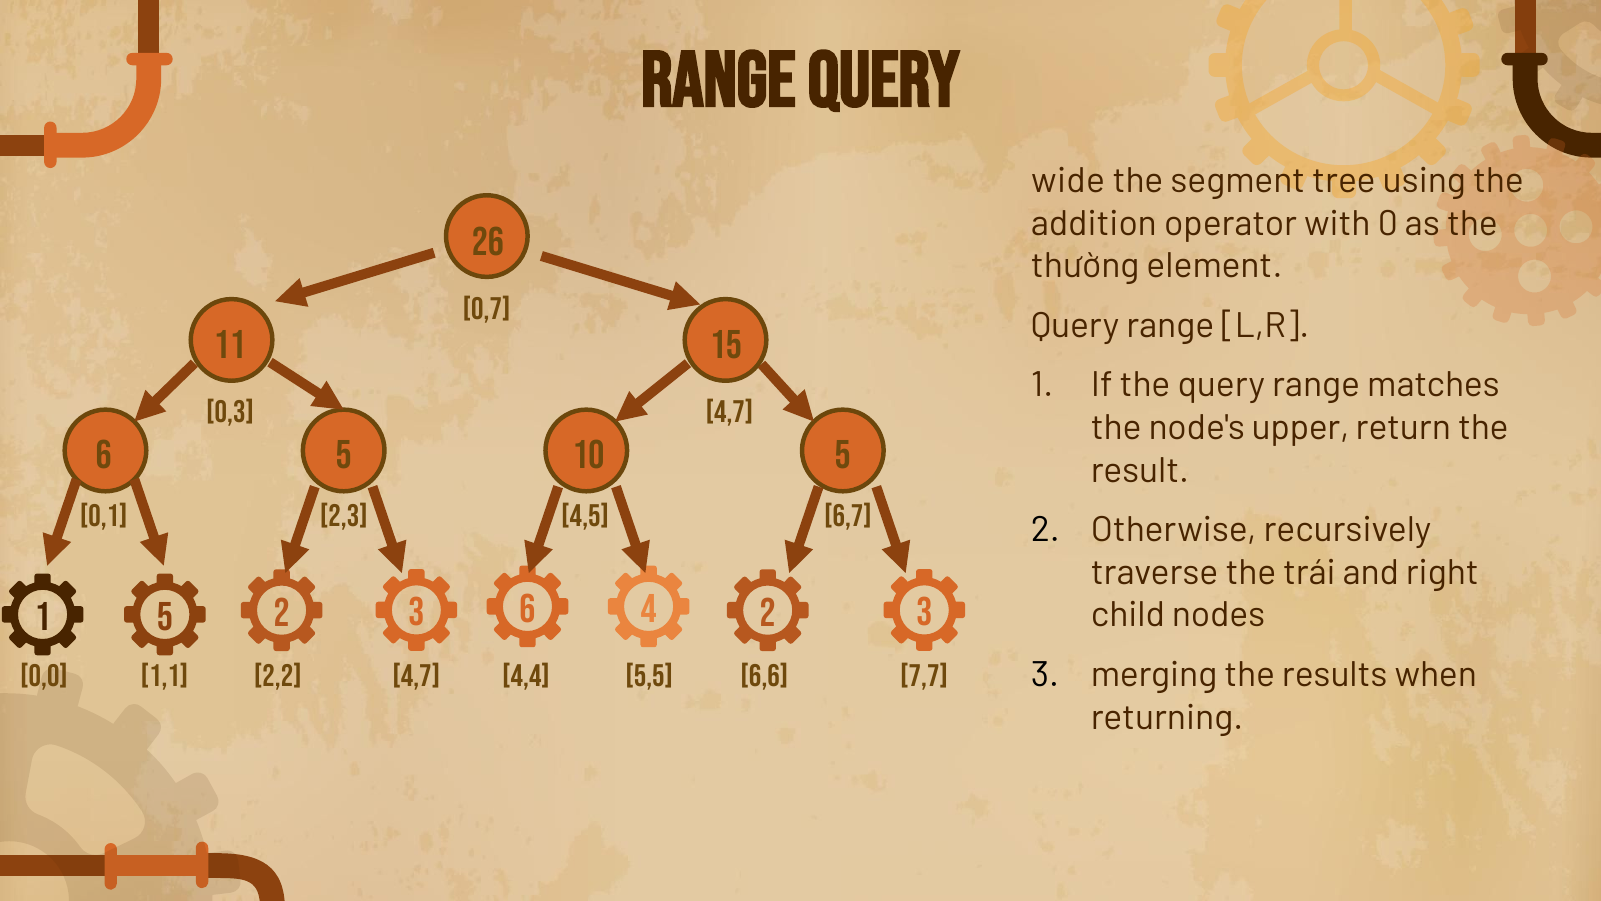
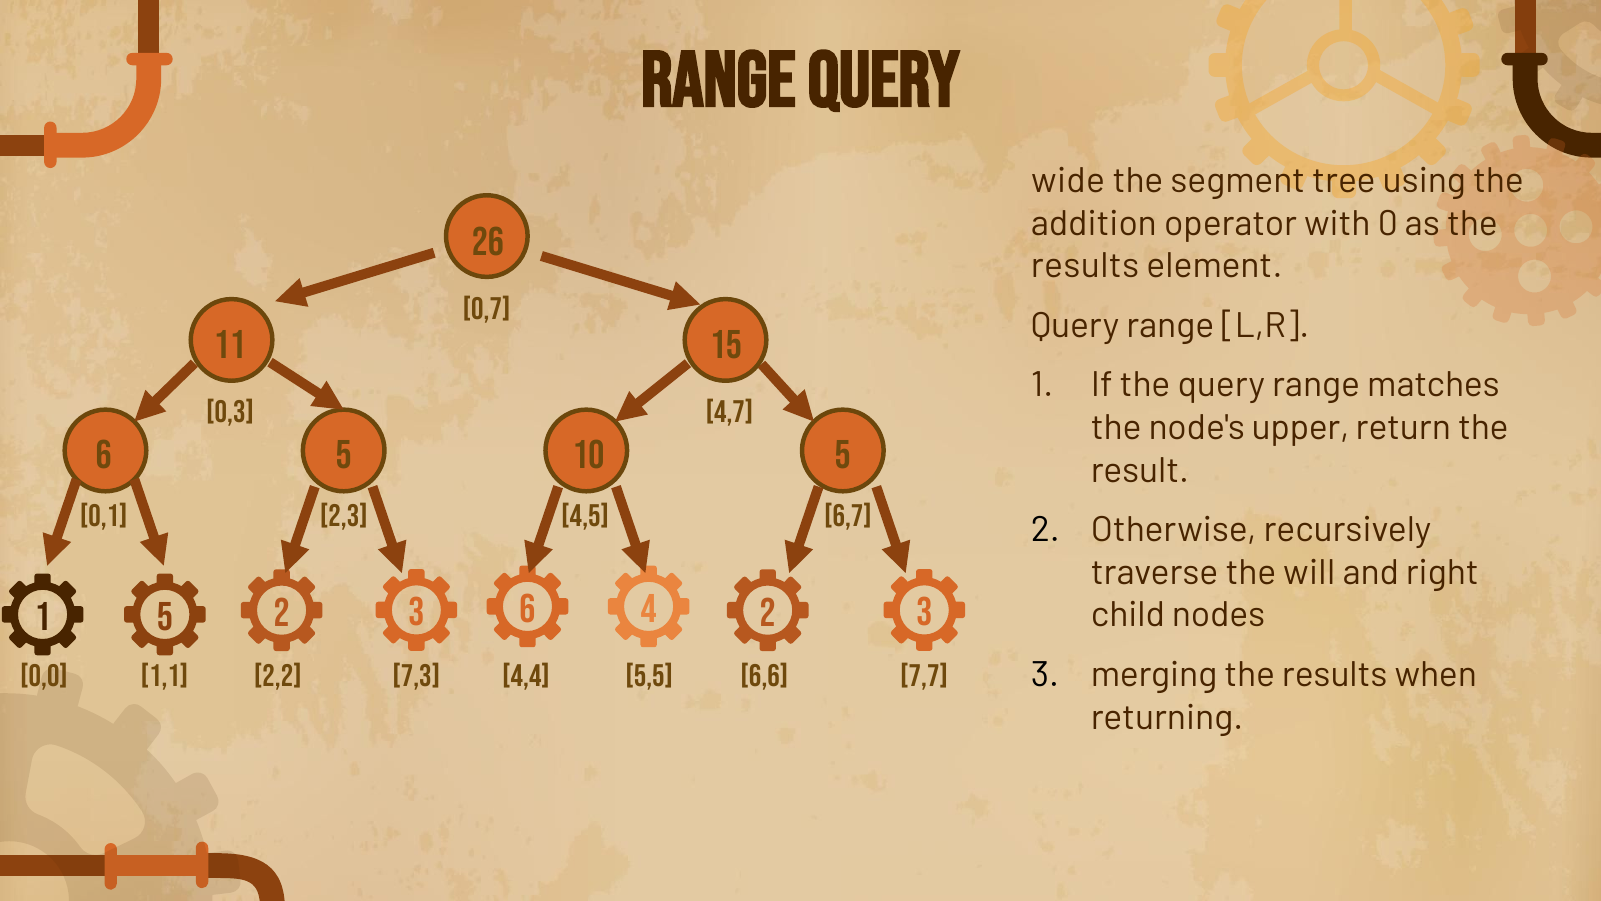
thường at (1085, 266): thường -> results
trái: trái -> will
2,2 4,7: 4,7 -> 7,3
